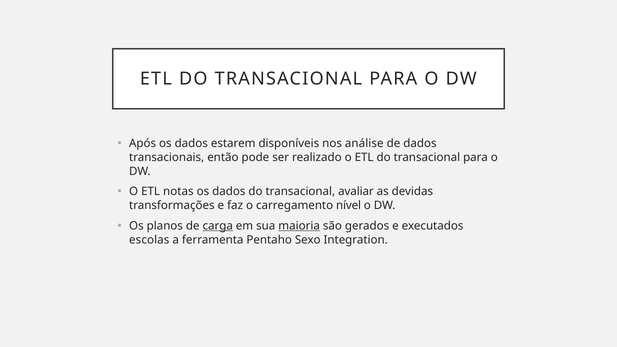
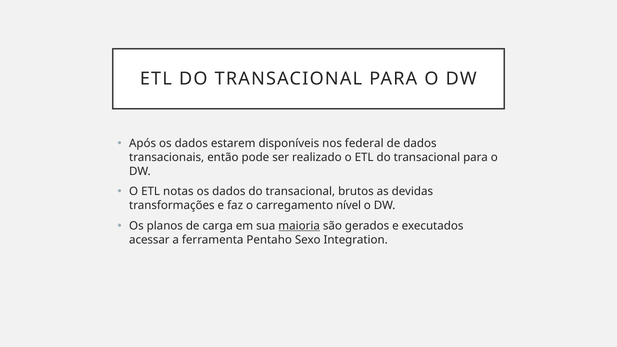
análise: análise -> federal
avaliar: avaliar -> brutos
carga underline: present -> none
escolas: escolas -> acessar
